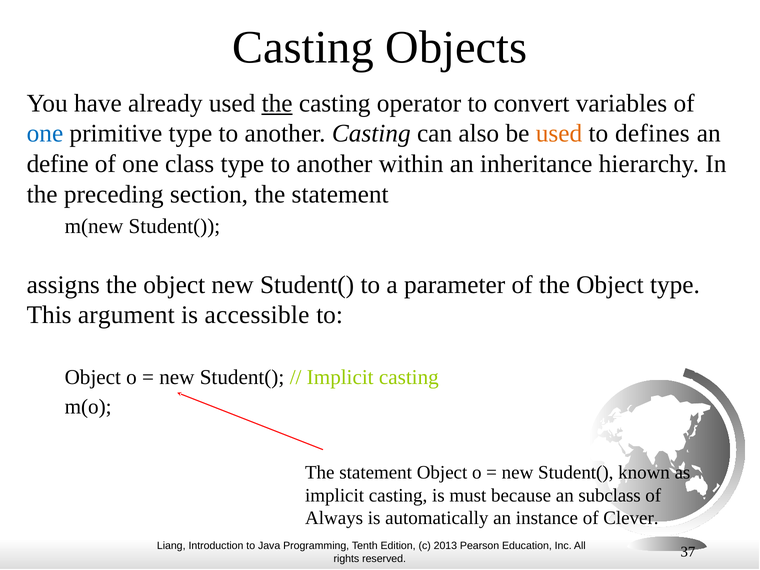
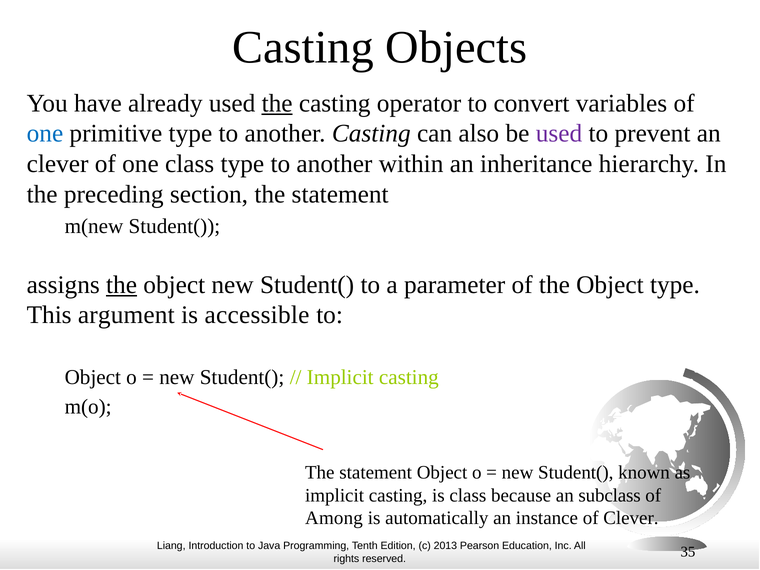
used at (559, 134) colour: orange -> purple
defines: defines -> prevent
define at (58, 164): define -> clever
the at (122, 285) underline: none -> present
is must: must -> class
Always: Always -> Among
37: 37 -> 35
